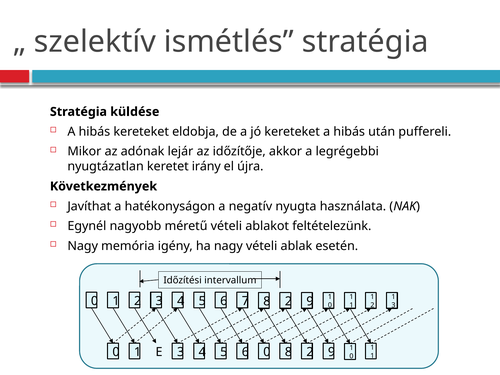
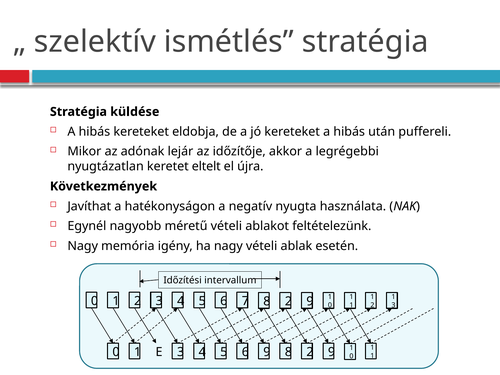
irány: irány -> eltelt
6 0: 0 -> 9
